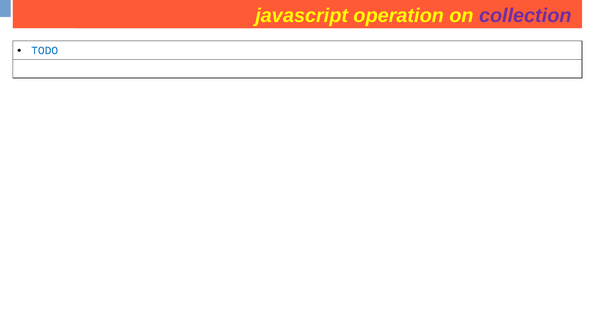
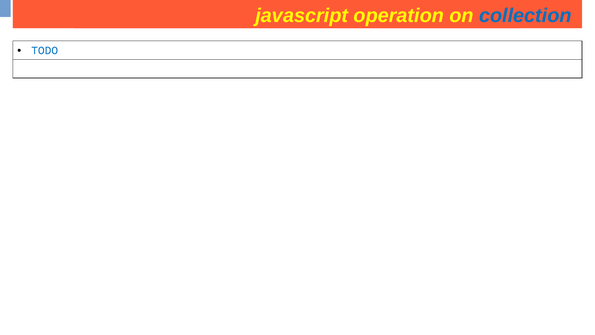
collection at (525, 15) colour: purple -> blue
